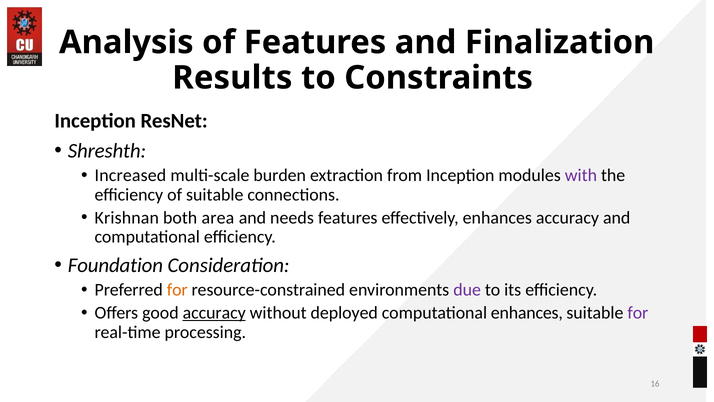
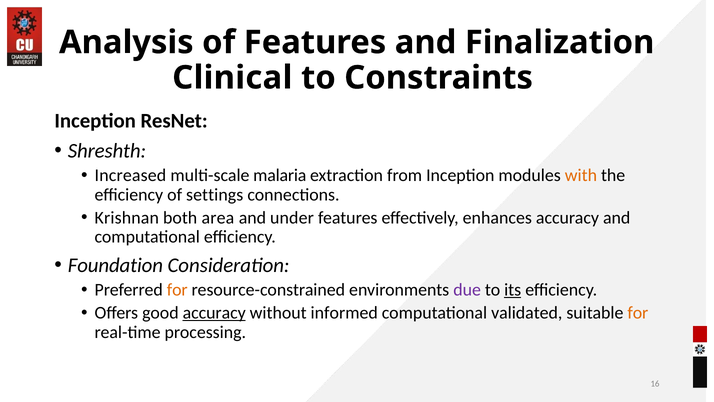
Results: Results -> Clinical
burden: burden -> malaria
with colour: purple -> orange
of suitable: suitable -> settings
needs: needs -> under
its underline: none -> present
deployed: deployed -> informed
computational enhances: enhances -> validated
for at (638, 313) colour: purple -> orange
